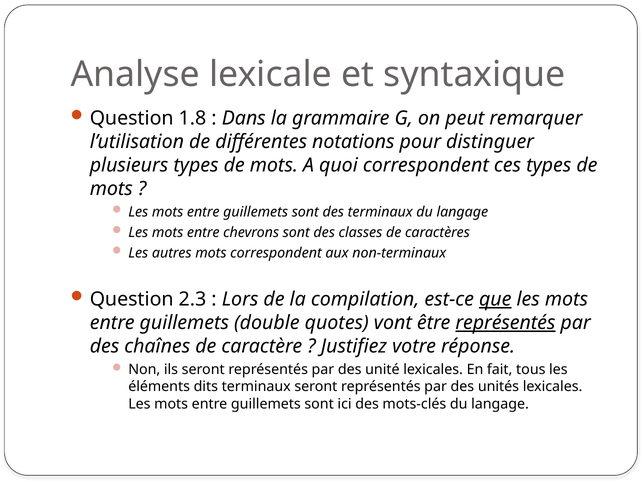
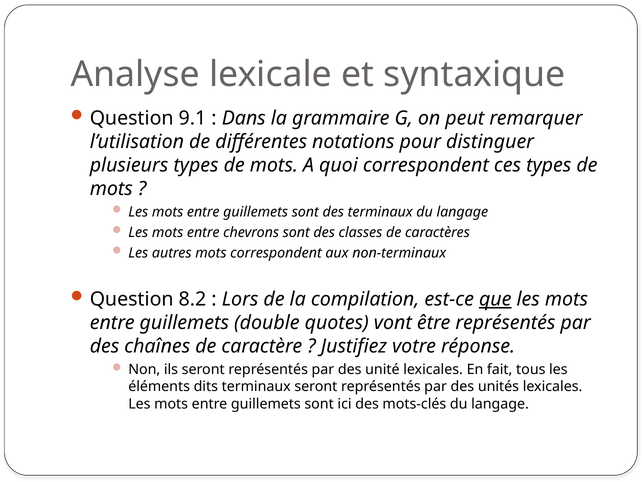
1.8: 1.8 -> 9.1
2.3: 2.3 -> 8.2
représentés at (505, 322) underline: present -> none
